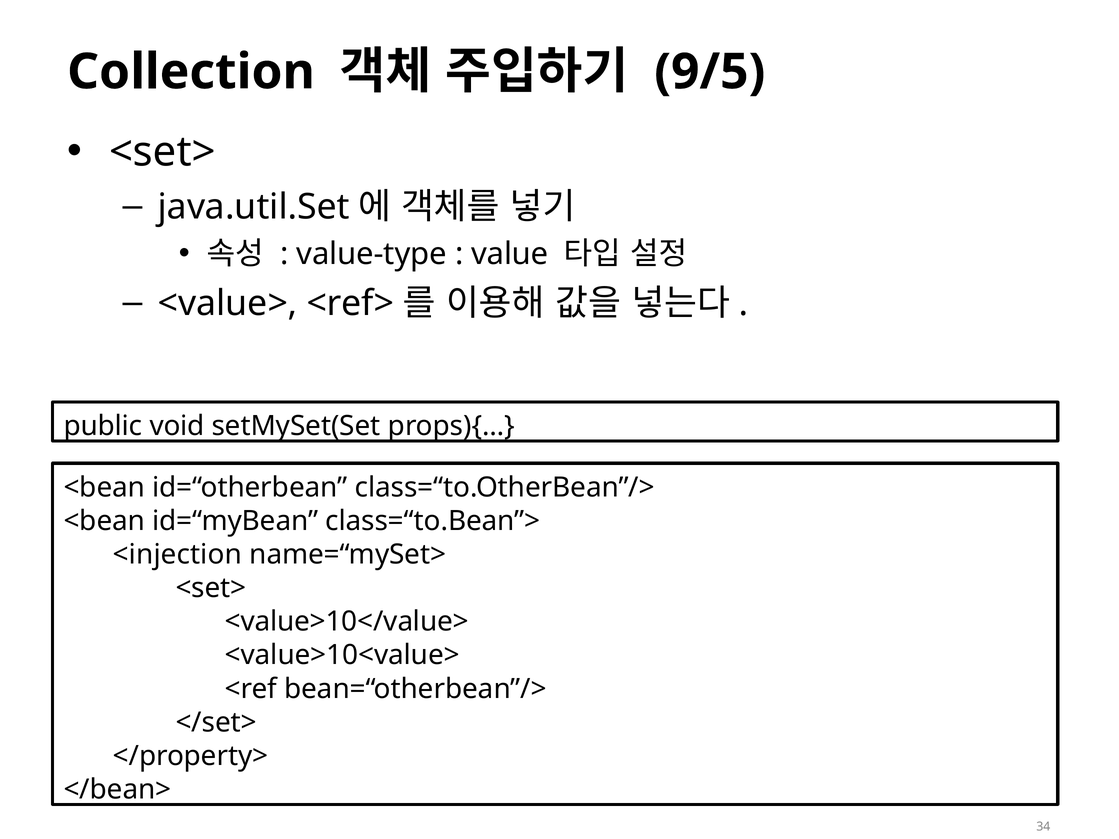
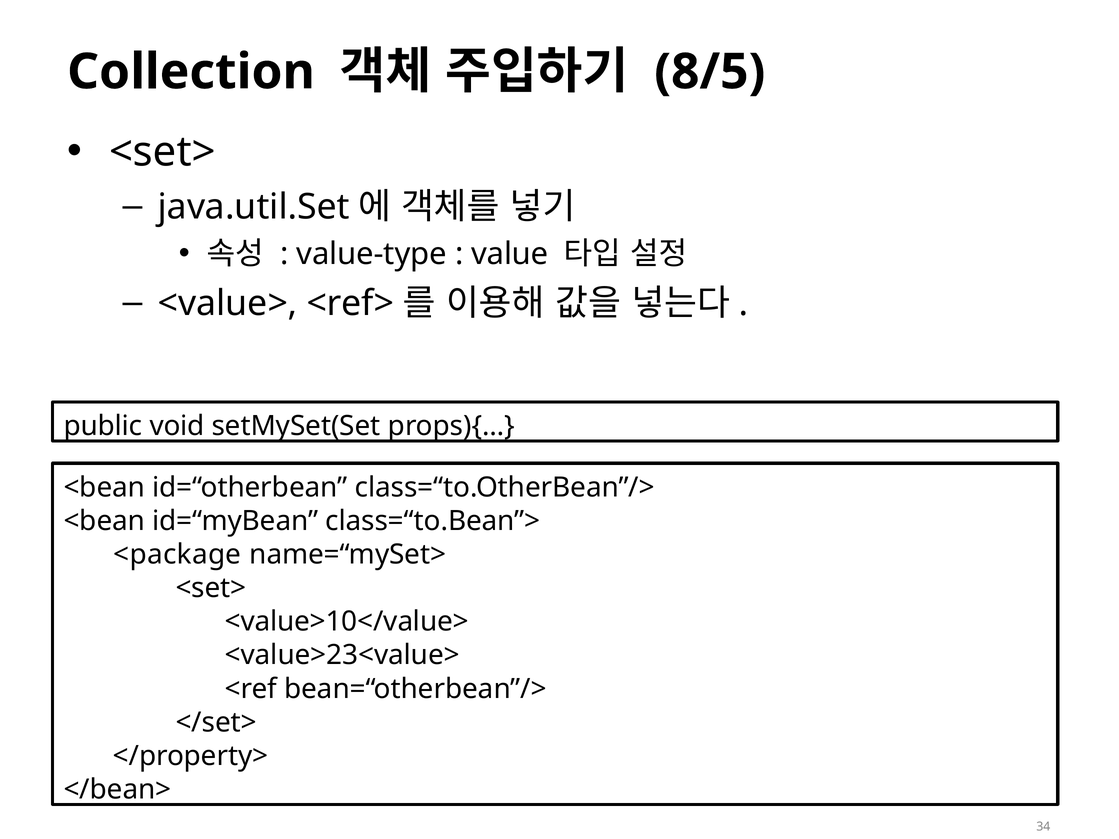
9/5: 9/5 -> 8/5
<injection: <injection -> <package
<value>10<value>: <value>10<value> -> <value>23<value>
